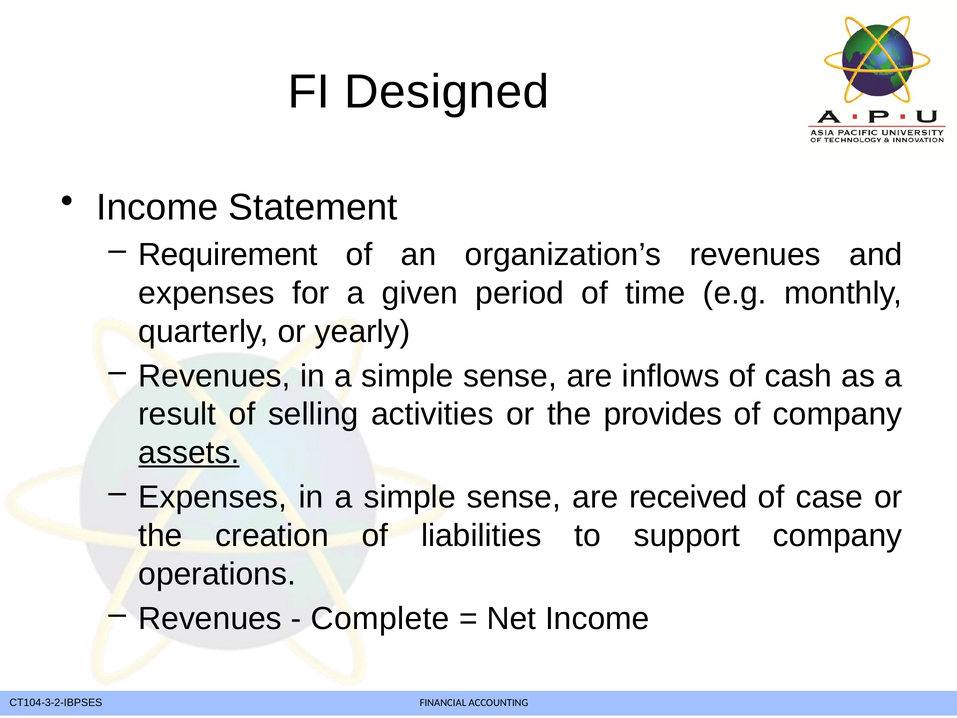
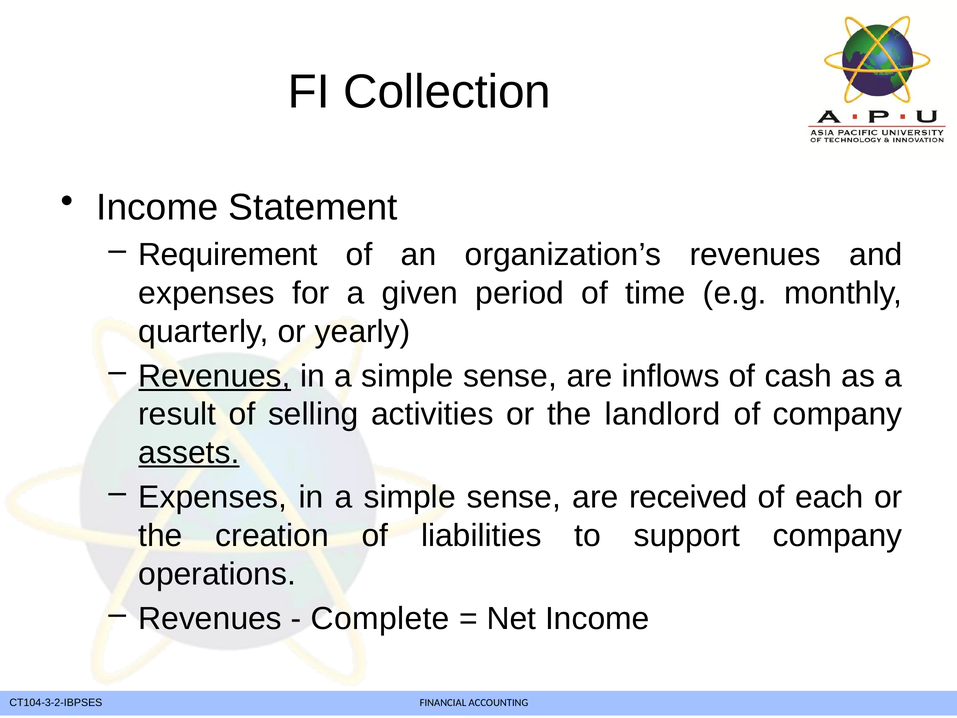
Designed: Designed -> Collection
Revenues at (215, 376) underline: none -> present
provides: provides -> landlord
case: case -> each
